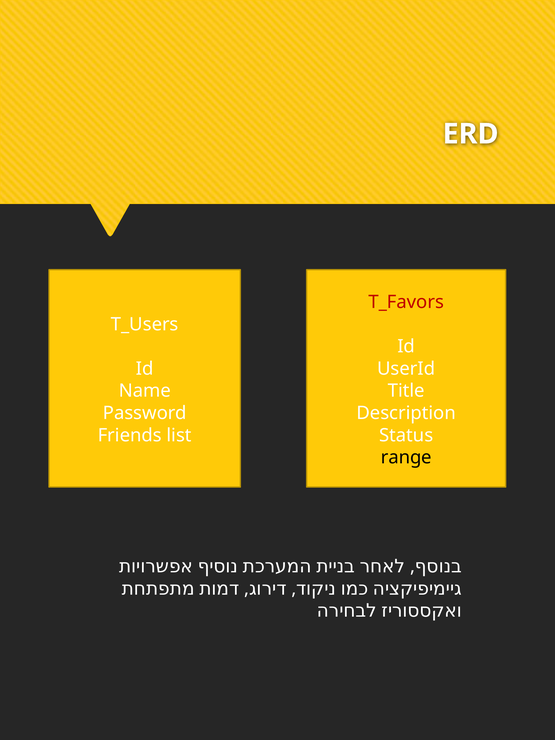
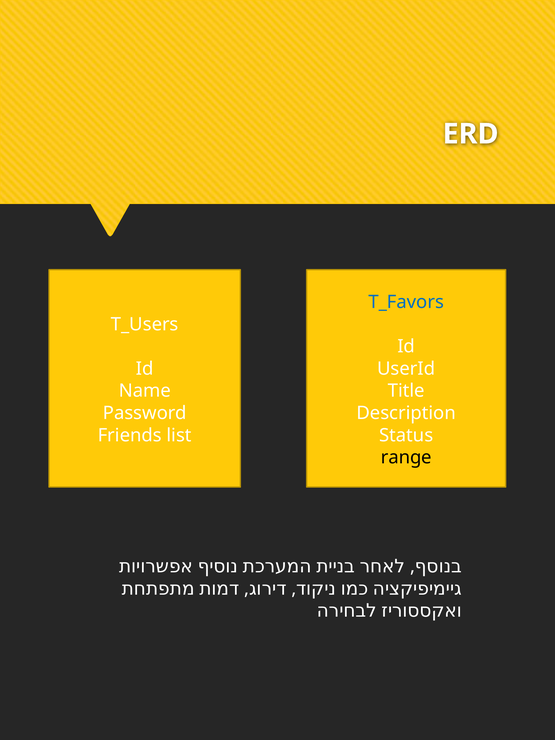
T_Favors colour: red -> blue
